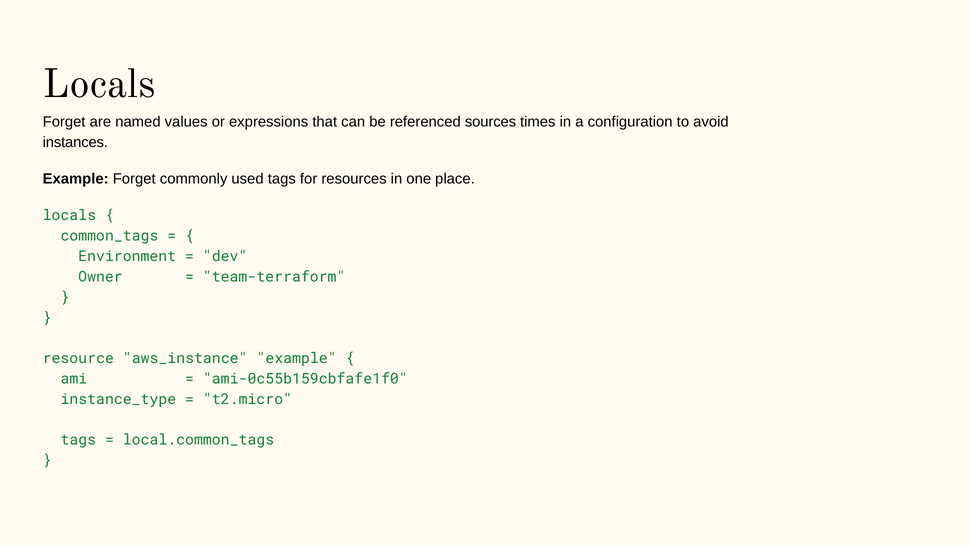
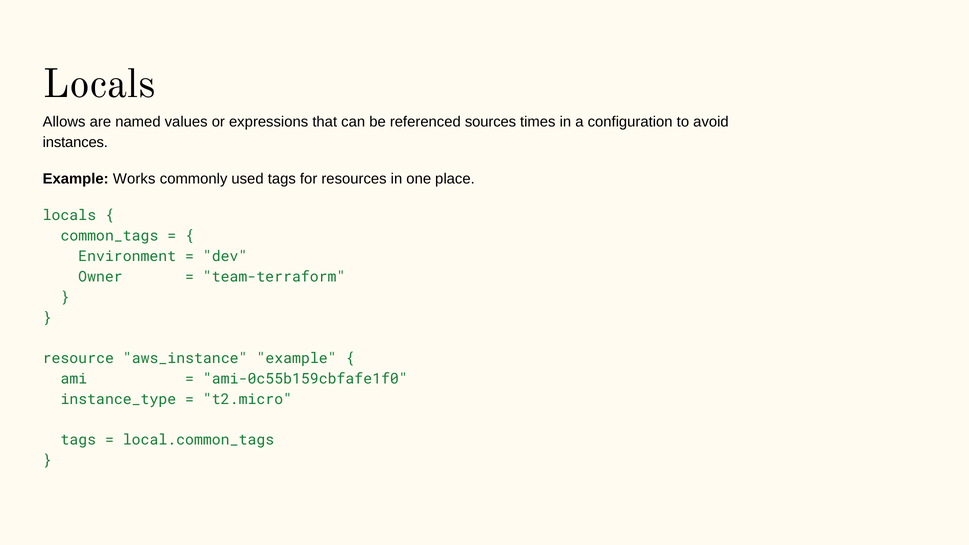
Forget at (64, 122): Forget -> Allows
Example Forget: Forget -> Works
